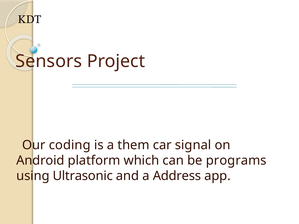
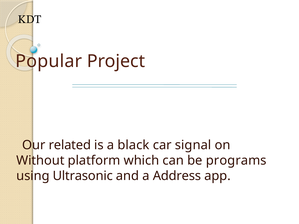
Sensors: Sensors -> Popular
coding: coding -> related
them: them -> black
Android: Android -> Without
